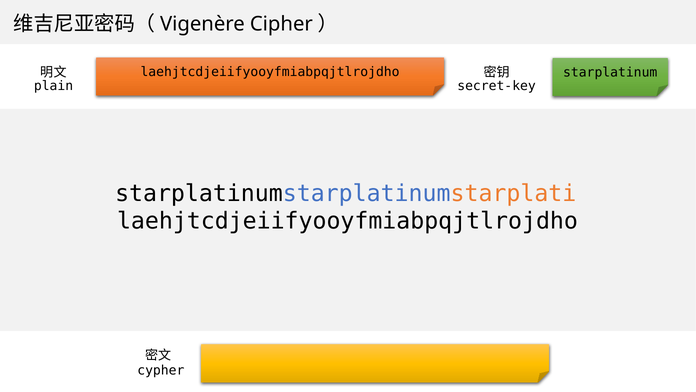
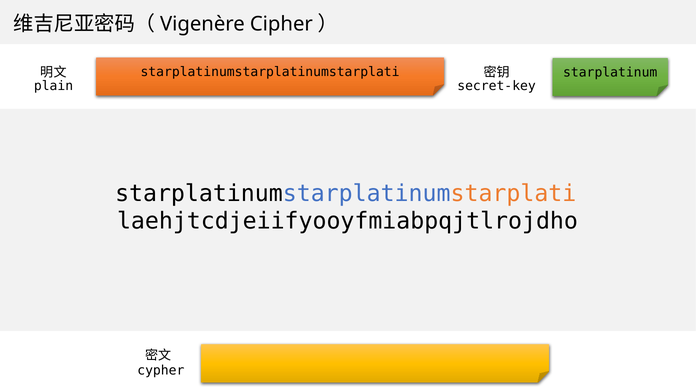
laehjtcdjeiifyooyfmiabpqjtlrojdho at (270, 72): laehjtcdjeiifyooyfmiabpqjtlrojdho -> starplatinumstarplatinumstarplati
